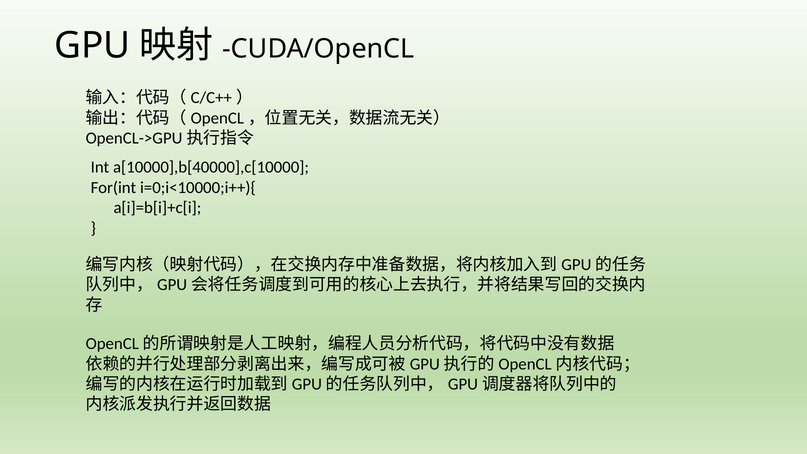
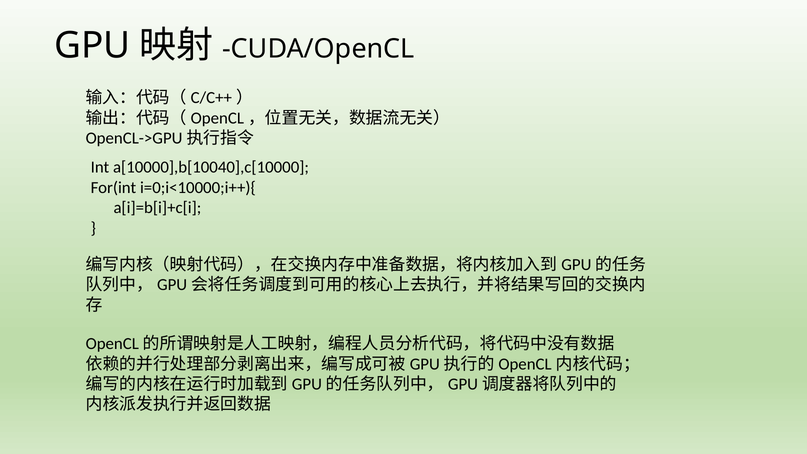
a[10000],b[40000],c[10000: a[10000],b[40000],c[10000 -> a[10000],b[10040],c[10000
